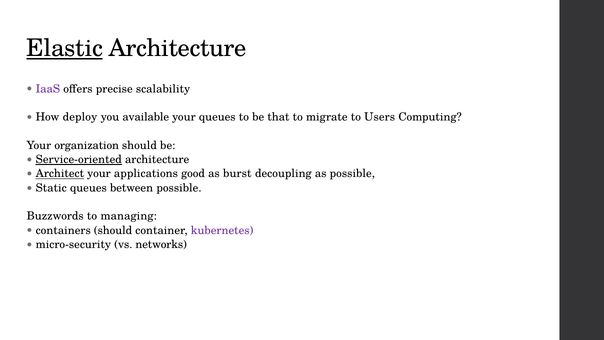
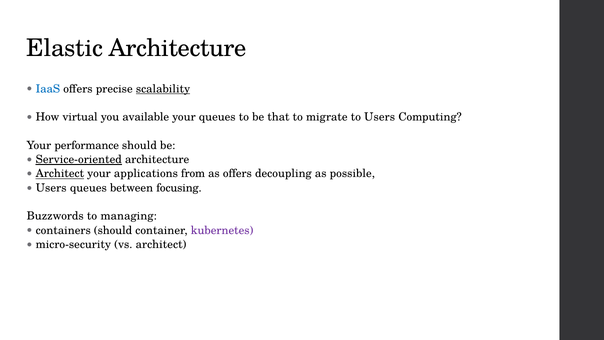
Elastic underline: present -> none
IaaS colour: purple -> blue
scalability underline: none -> present
deploy: deploy -> virtual
organization: organization -> performance
good: good -> from
as burst: burst -> offers
Static at (51, 188): Static -> Users
between possible: possible -> focusing
vs networks: networks -> architect
